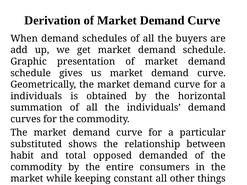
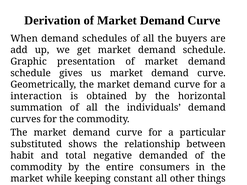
individuals at (36, 96): individuals -> interaction
opposed: opposed -> negative
